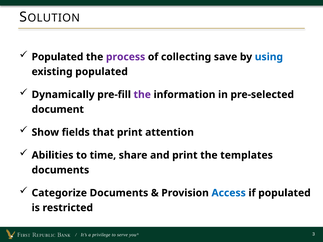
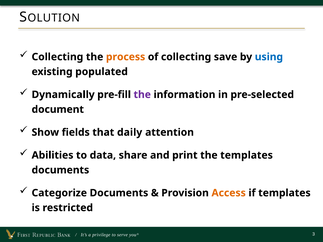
Populated at (57, 57): Populated -> Collecting
process colour: purple -> orange
that print: print -> daily
time: time -> data
Access colour: blue -> orange
if populated: populated -> templates
